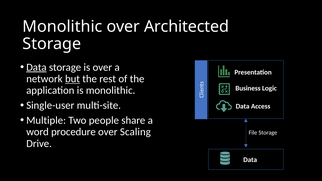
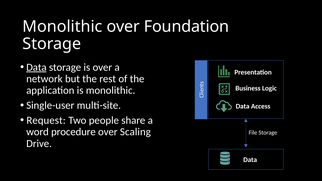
Architected: Architected -> Foundation
but underline: present -> none
Multiple: Multiple -> Request
